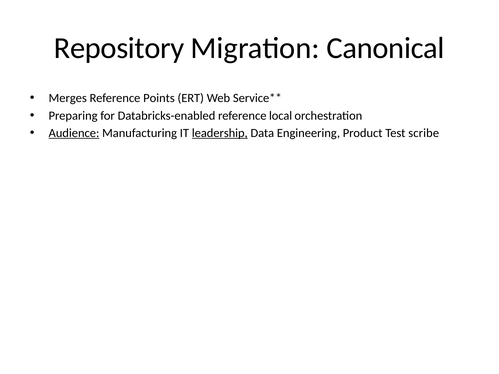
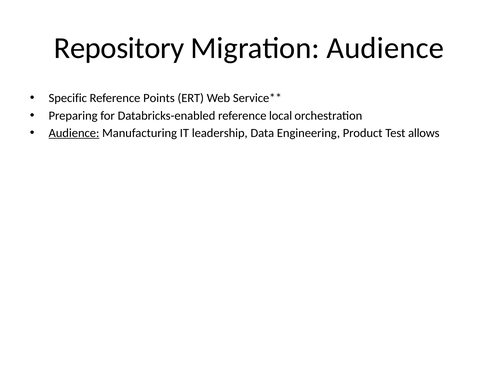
Migration Canonical: Canonical -> Audience
Merges: Merges -> Specific
leadership underline: present -> none
scribe: scribe -> allows
